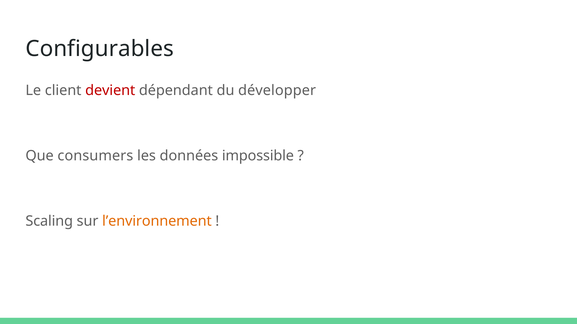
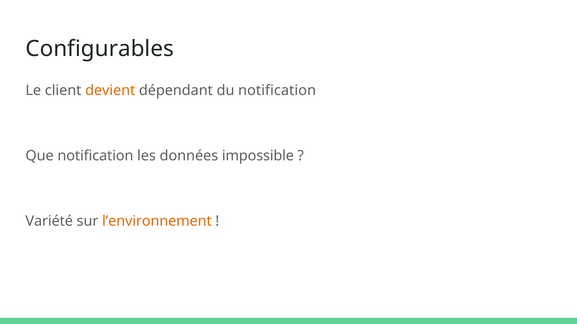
devient colour: red -> orange
du développer: développer -> notification
Que consumers: consumers -> notification
Scaling: Scaling -> Variété
